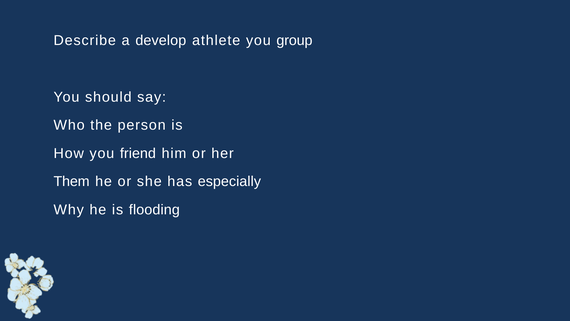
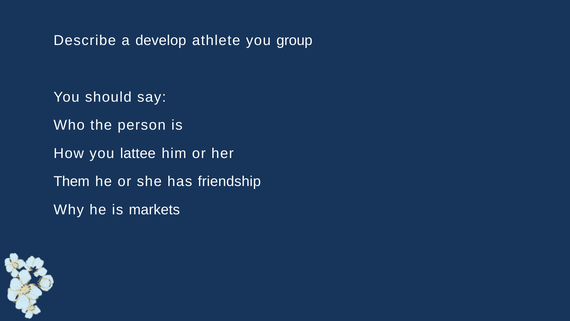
friend: friend -> lattee
especially: especially -> friendship
flooding: flooding -> markets
